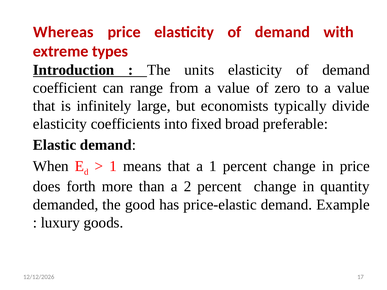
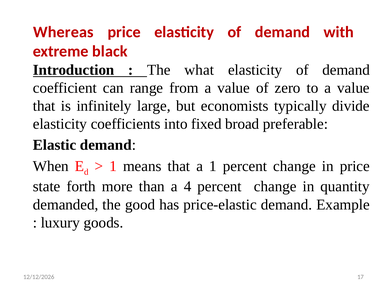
types: types -> black
units: units -> what
does: does -> state
2: 2 -> 4
